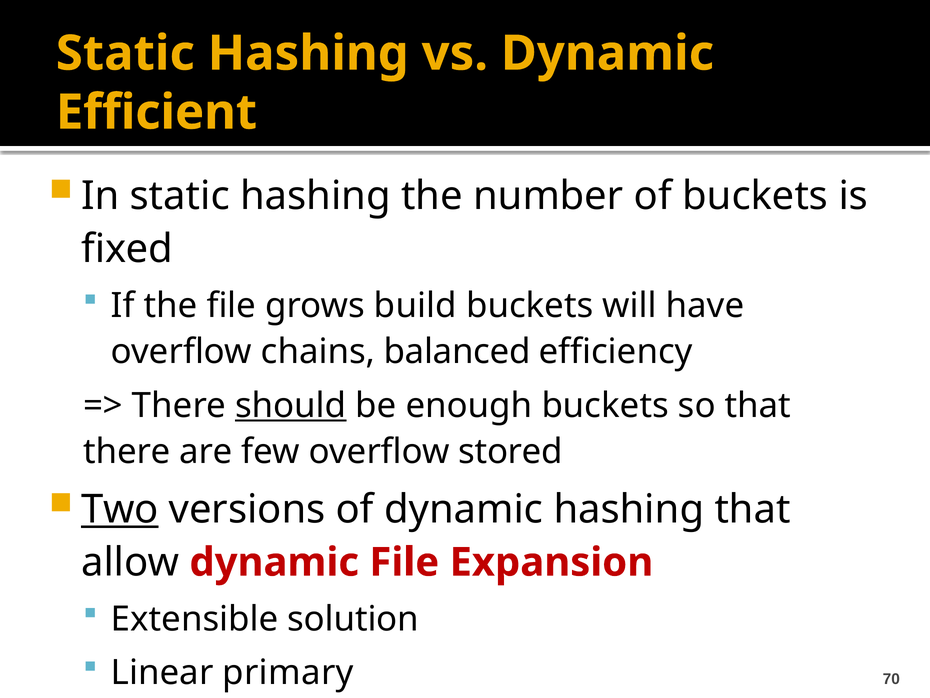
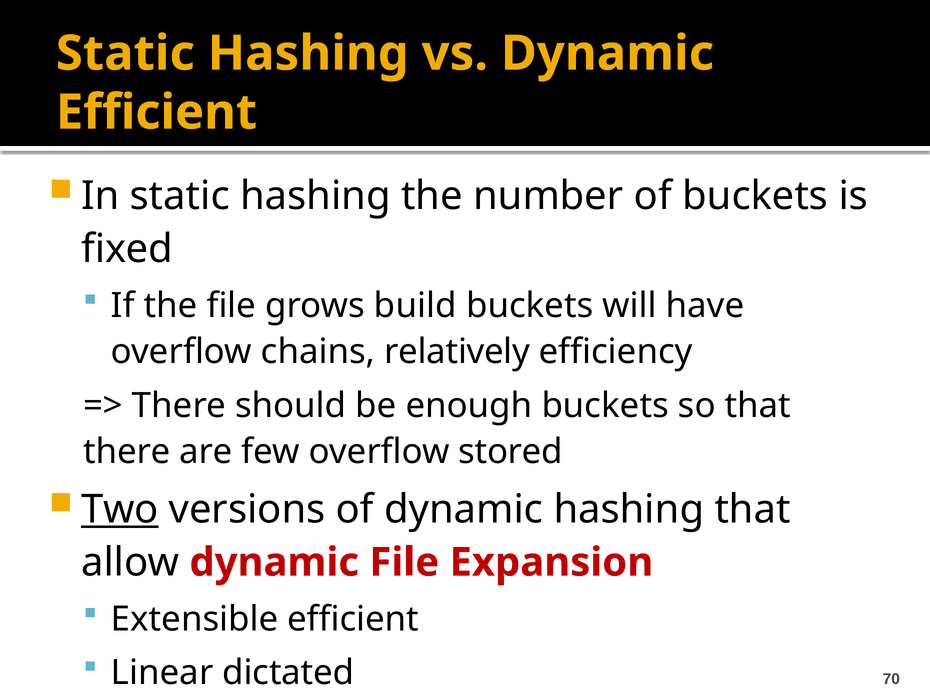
balanced: balanced -> relatively
should underline: present -> none
Extensible solution: solution -> efficient
primary: primary -> dictated
